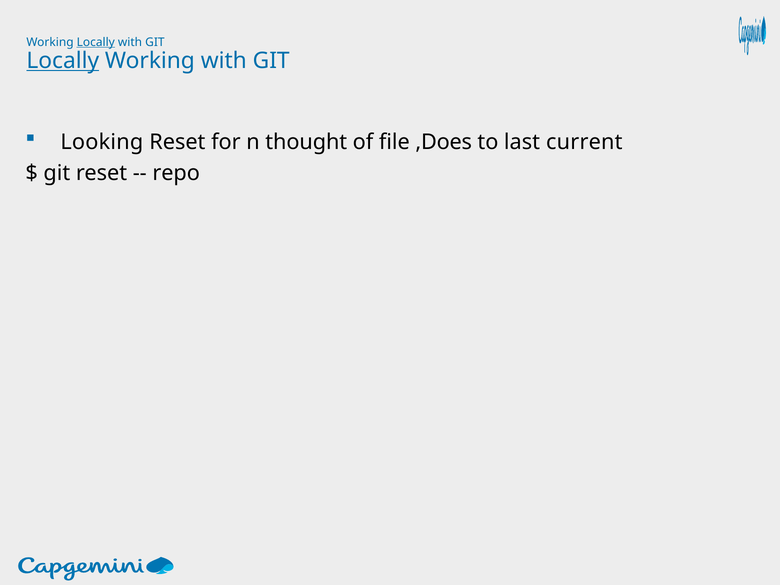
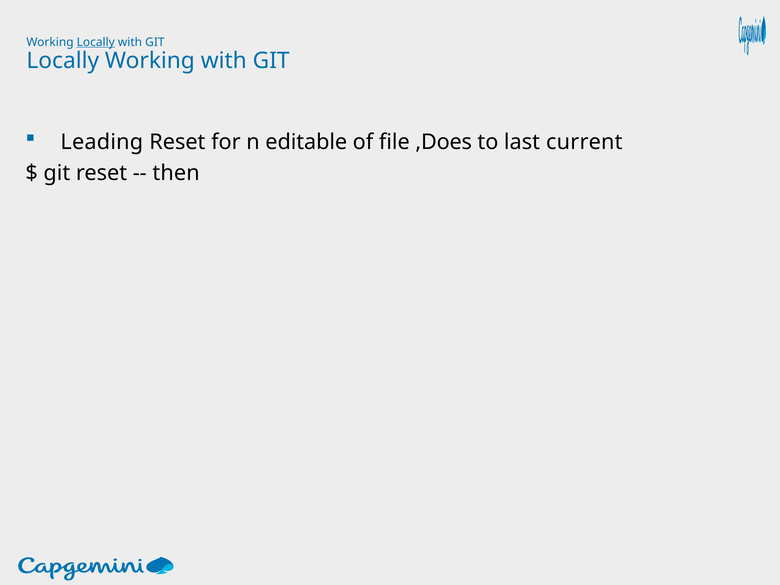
Locally at (63, 61) underline: present -> none
Looking: Looking -> Leading
thought: thought -> editable
repo: repo -> then
